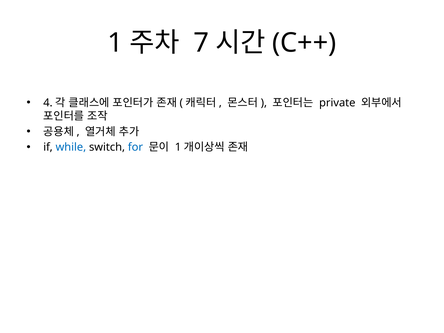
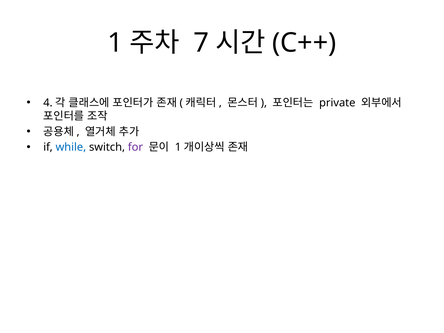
for colour: blue -> purple
